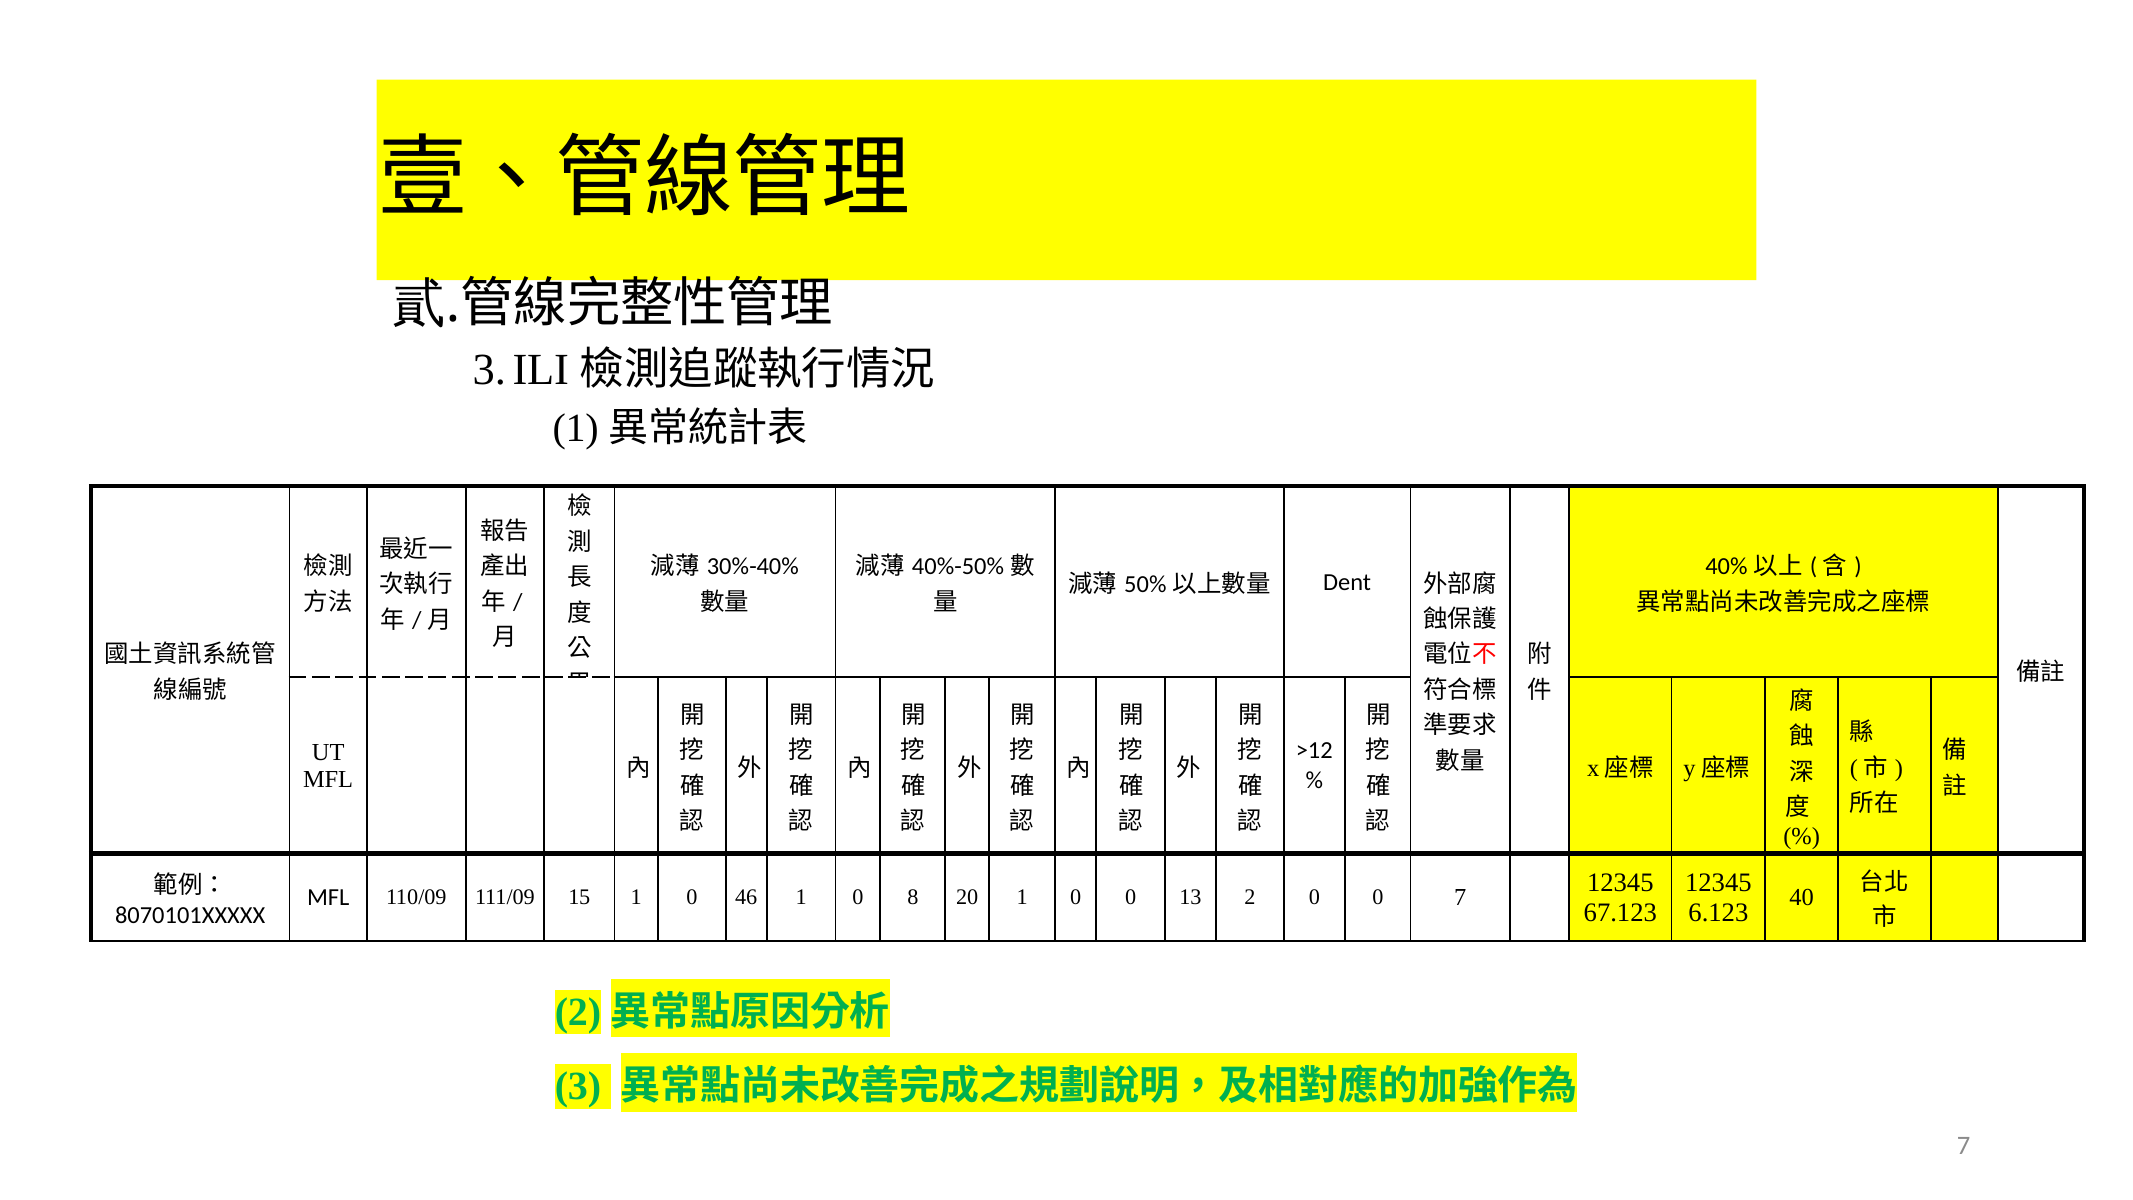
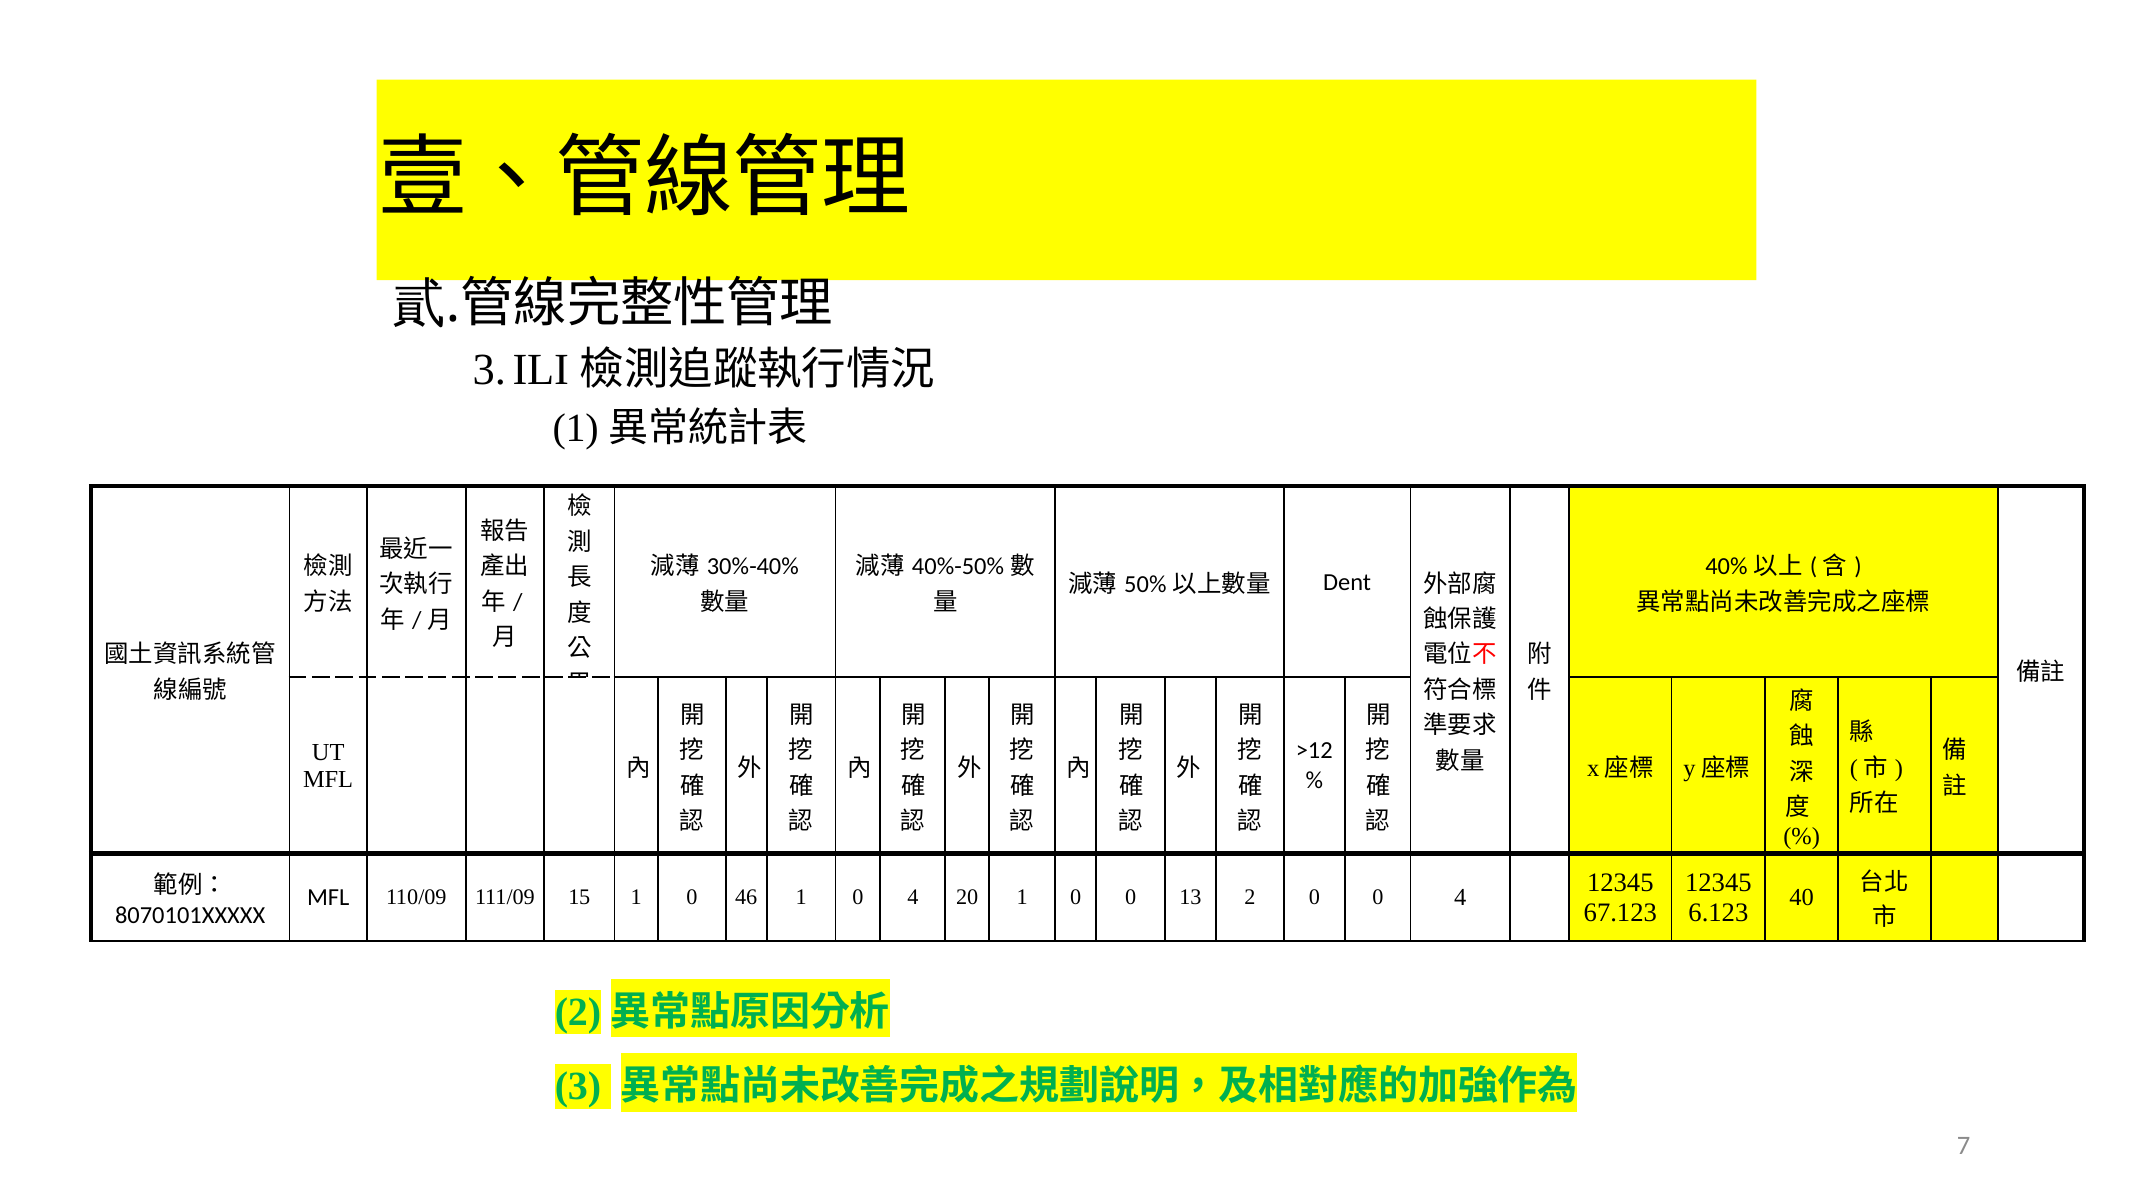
1 0 8: 8 -> 4
0 0 7: 7 -> 4
